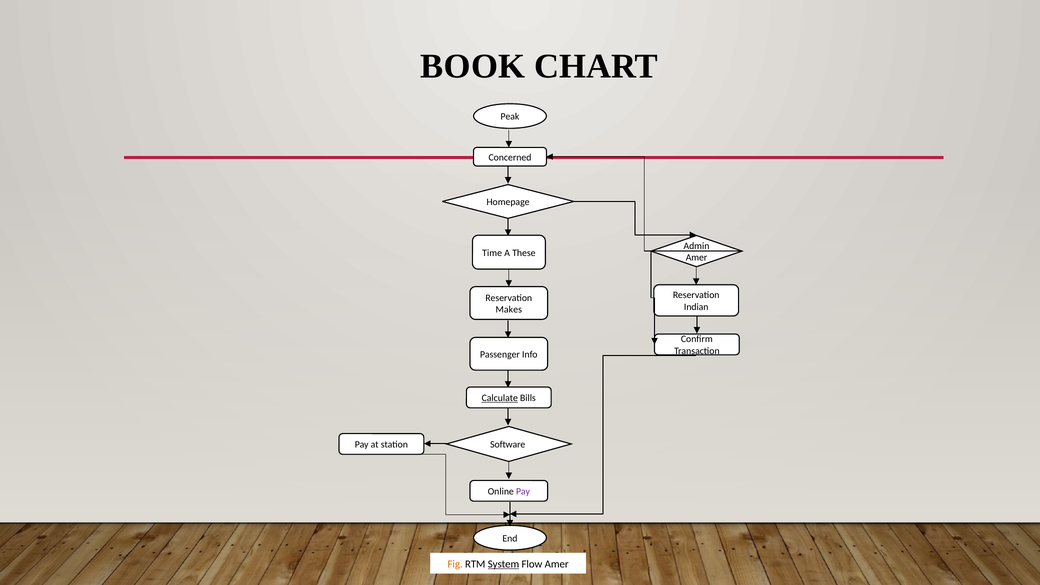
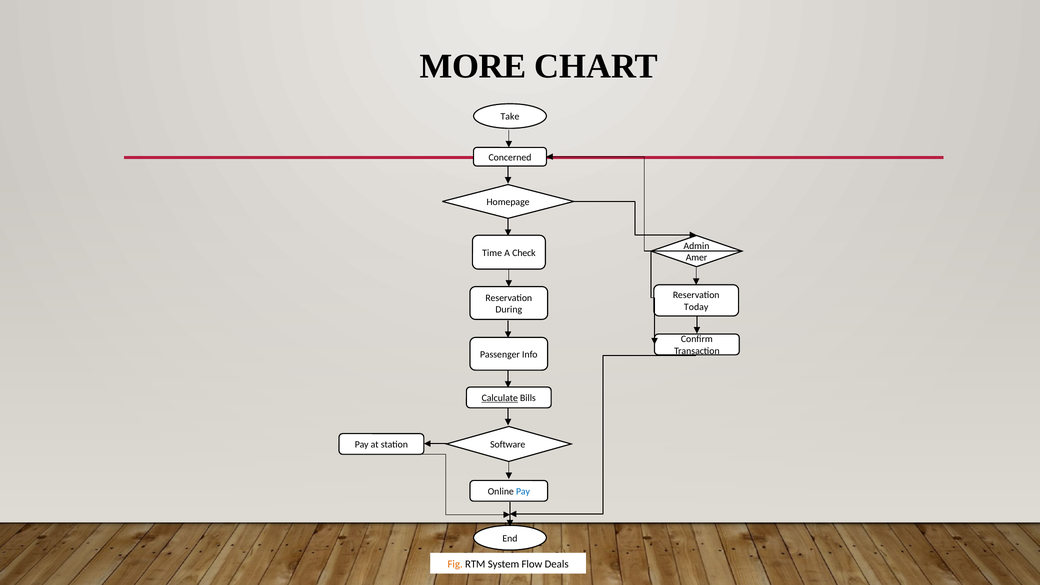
BOOK: BOOK -> MORE
Peak: Peak -> Take
These: These -> Check
Indian: Indian -> Today
Makes: Makes -> During
Pay at (523, 491) colour: purple -> blue
System underline: present -> none
Flow Amer: Amer -> Deals
